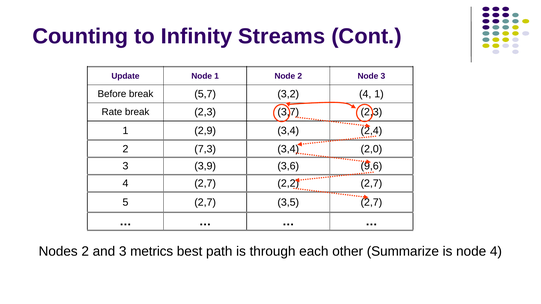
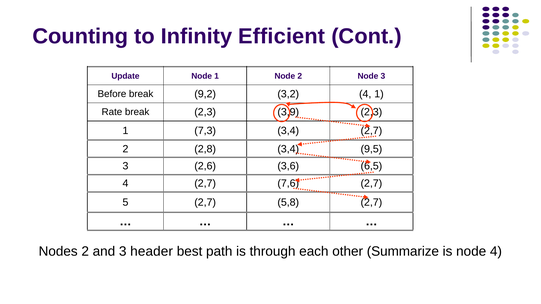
Streams: Streams -> Efficient
5,7: 5,7 -> 9,2
3,7: 3,7 -> 3,9
2,9: 2,9 -> 7,3
3,4 2,4: 2,4 -> 2,7
7,3: 7,3 -> 2,8
2,0: 2,0 -> 9,5
3,9: 3,9 -> 2,6
9,6: 9,6 -> 6,5
2,2: 2,2 -> 7,6
3,5: 3,5 -> 5,8
metrics: metrics -> header
